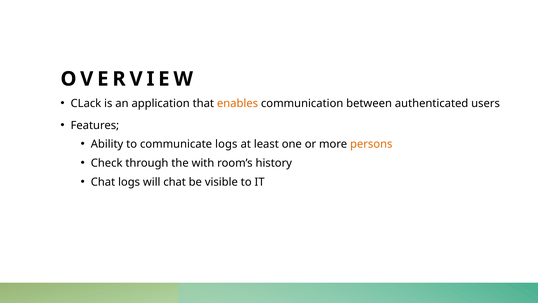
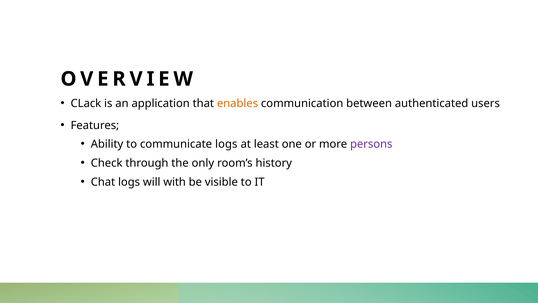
persons colour: orange -> purple
with: with -> only
will chat: chat -> with
